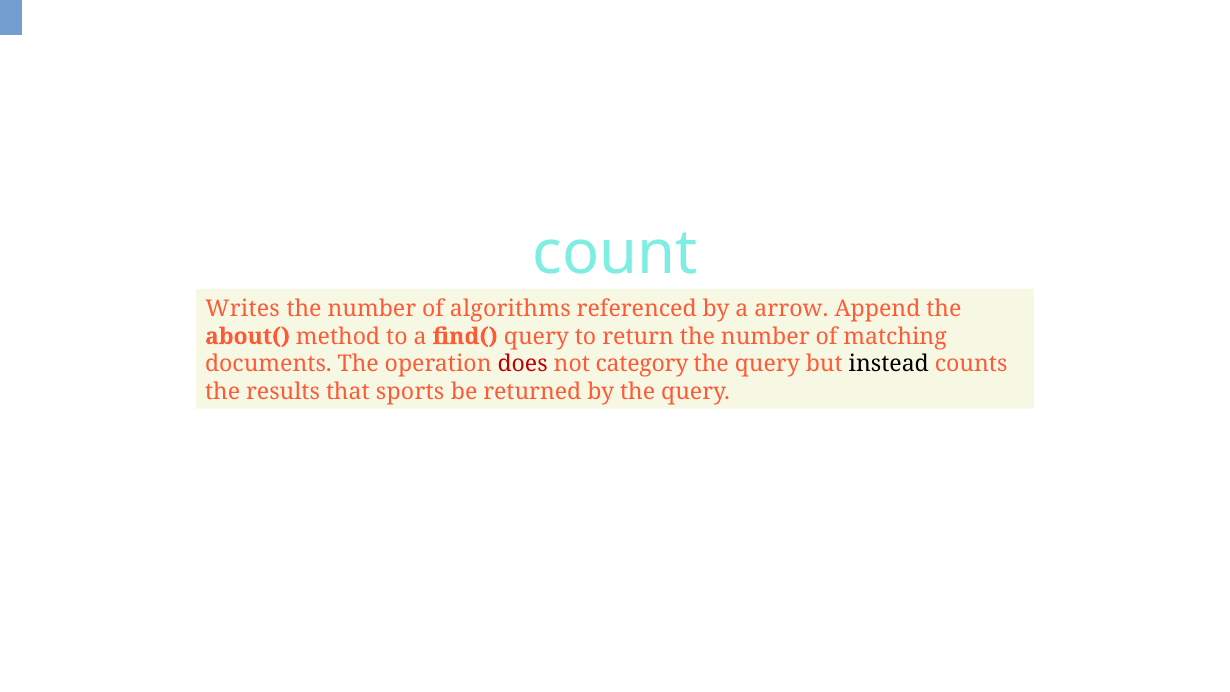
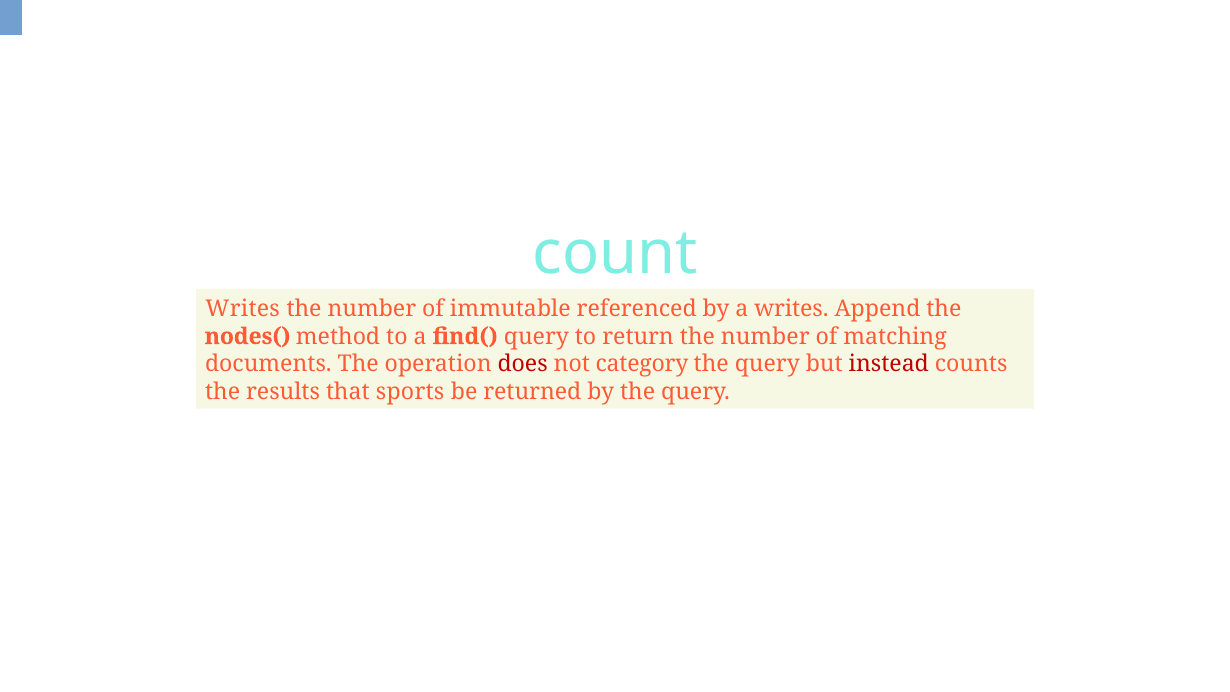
algorithms: algorithms -> immutable
a arrow: arrow -> writes
about(: about( -> nodes(
instead colour: black -> red
